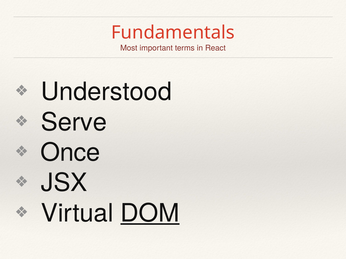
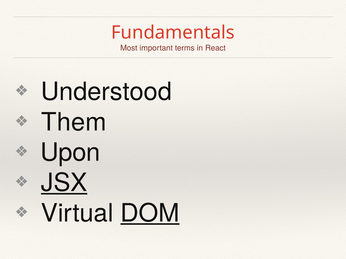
Serve: Serve -> Them
Once: Once -> Upon
JSX underline: none -> present
